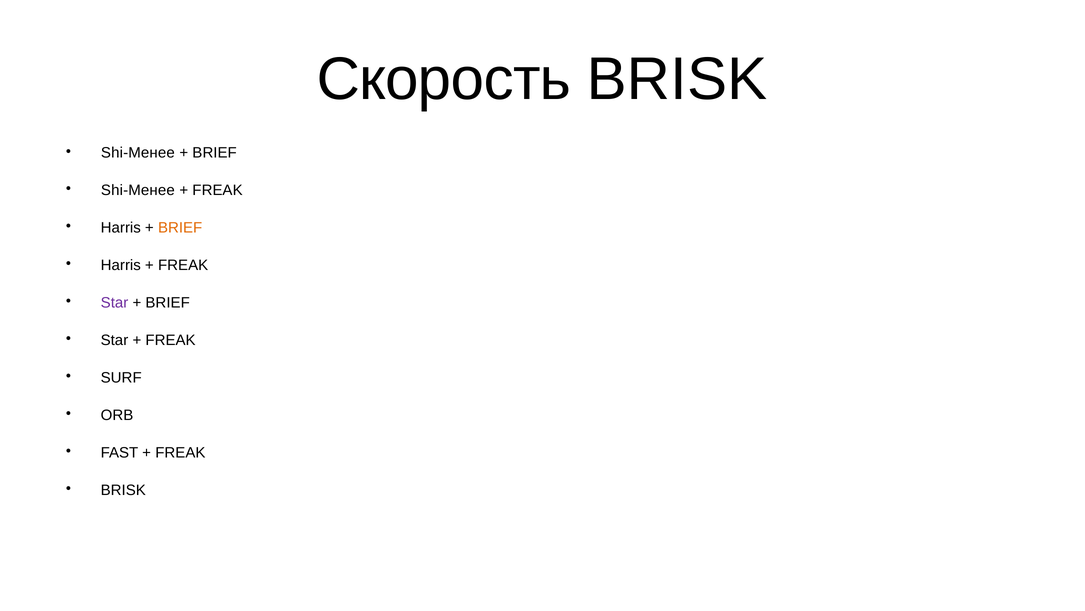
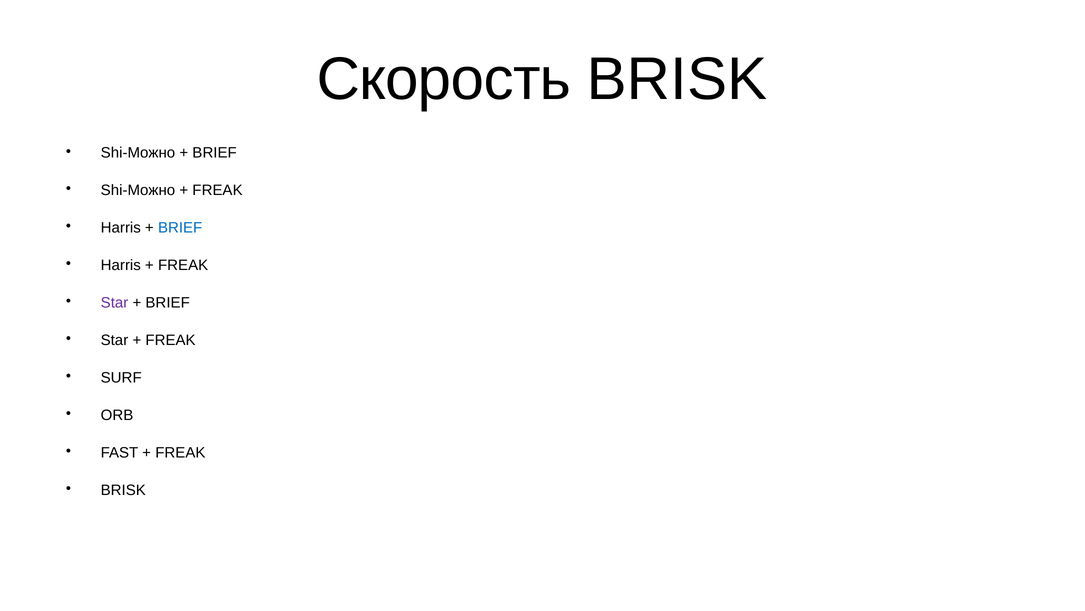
Shi-Менее at (138, 153): Shi-Менее -> Shi-Можно
Shi-Менее at (138, 190): Shi-Менее -> Shi-Можно
BRIEF at (180, 228) colour: orange -> blue
